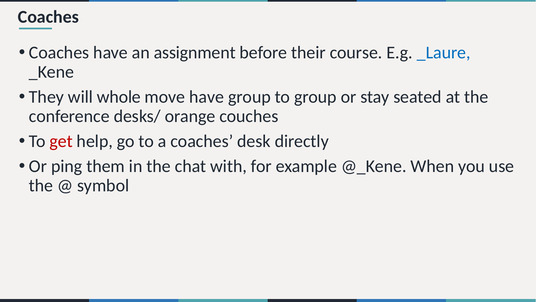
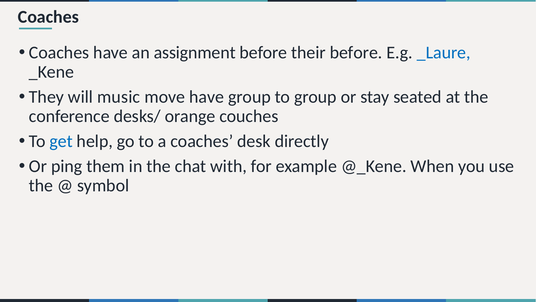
their course: course -> before
whole: whole -> music
get colour: red -> blue
